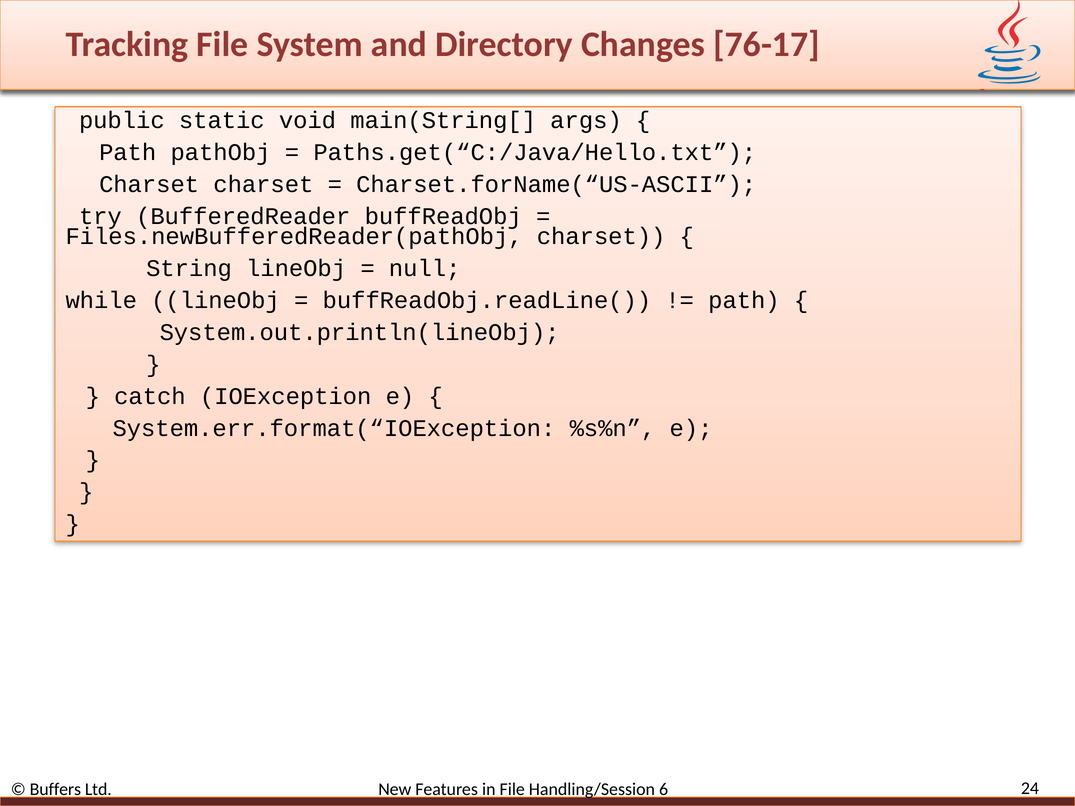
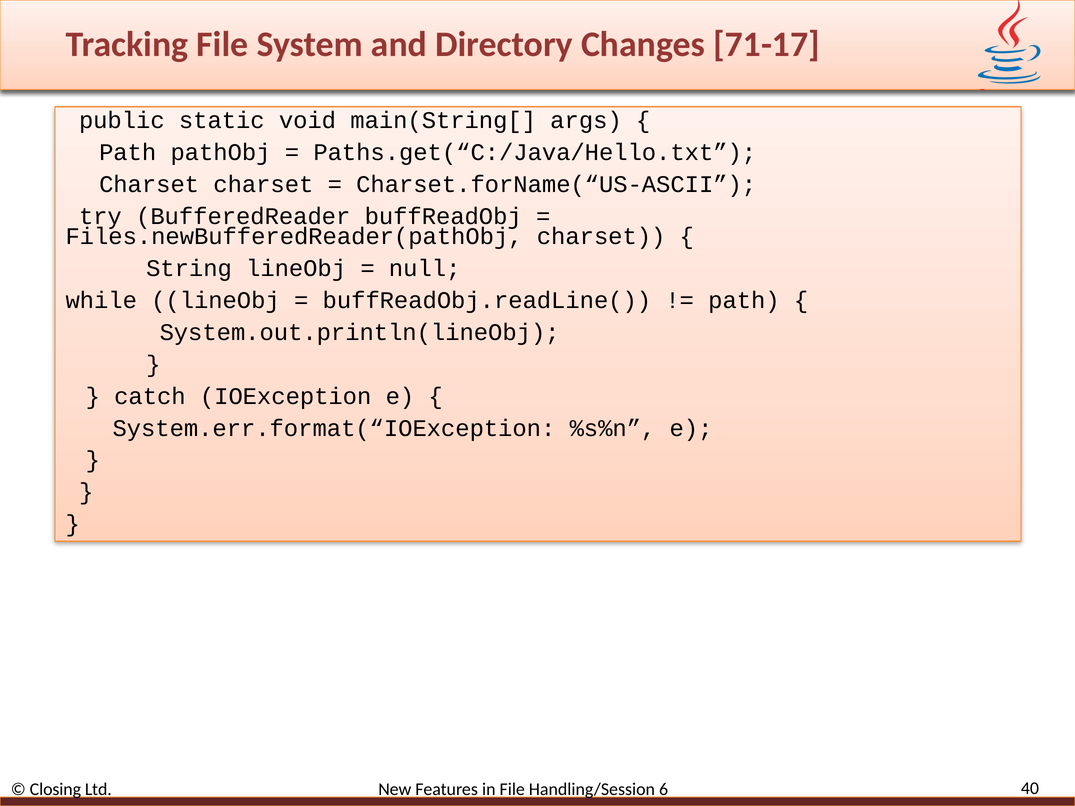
76-17: 76-17 -> 71-17
Buffers: Buffers -> Closing
24: 24 -> 40
